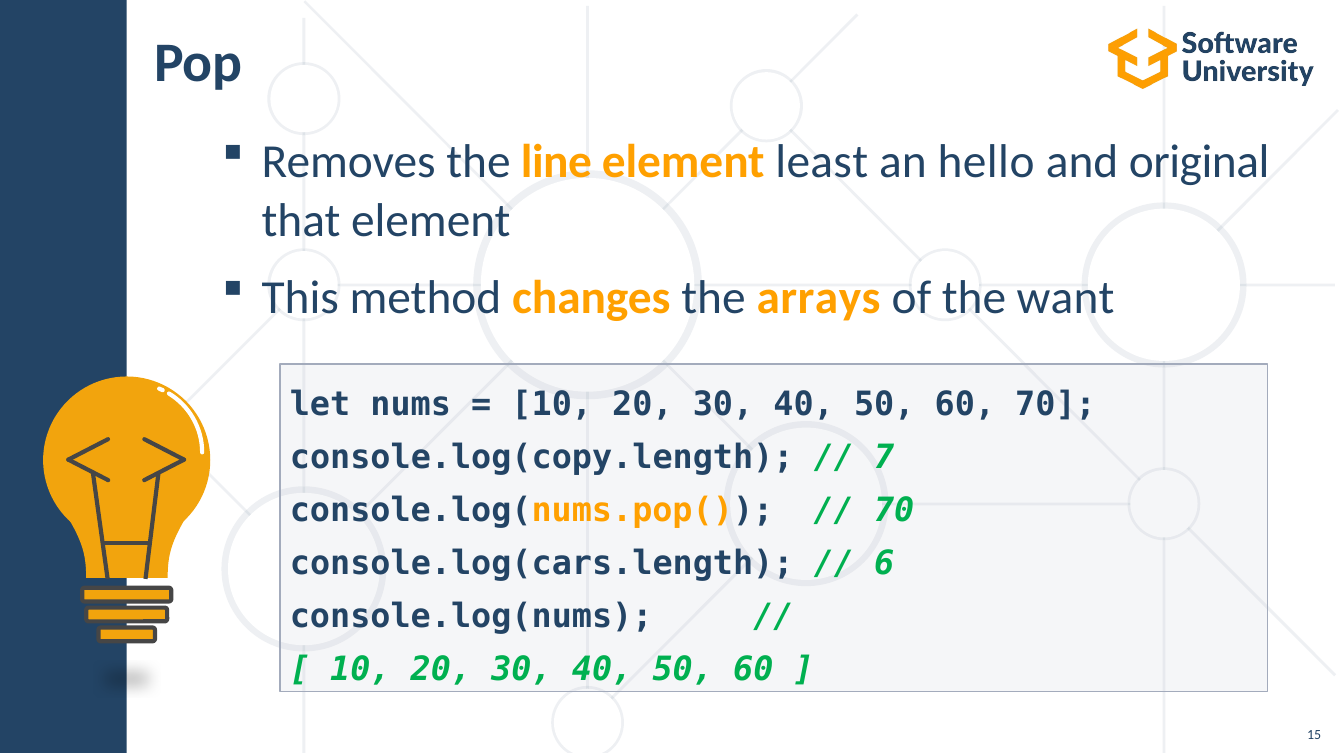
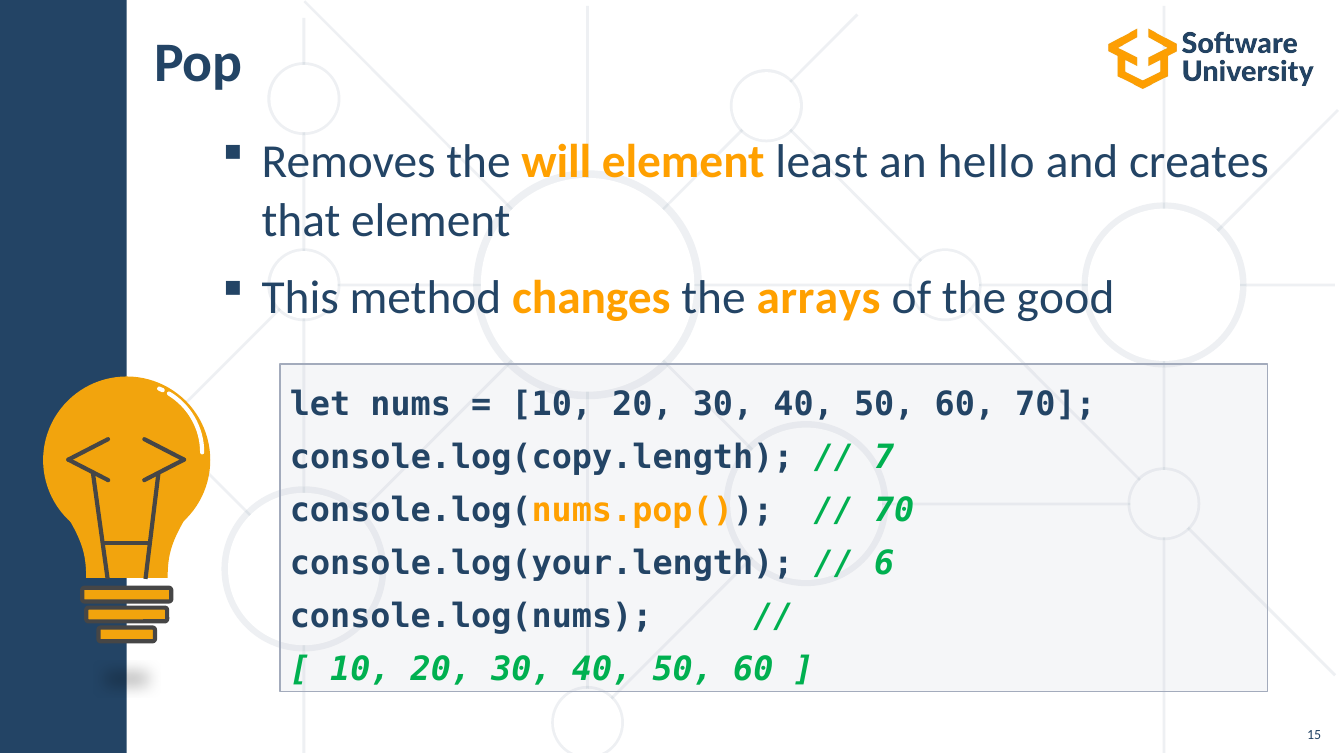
line: line -> will
original: original -> creates
want: want -> good
console.log(cars.length: console.log(cars.length -> console.log(your.length
